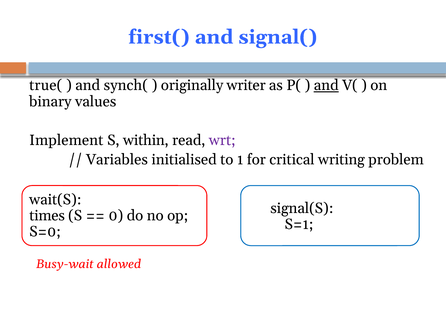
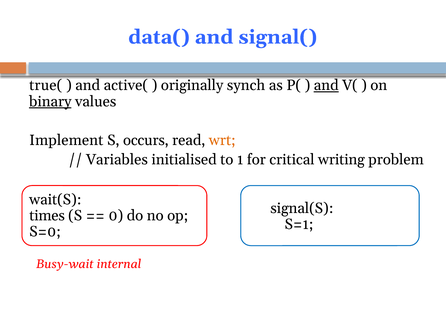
first(: first( -> data(
synch(: synch( -> active(
writer: writer -> synch
binary underline: none -> present
within: within -> occurs
wrt colour: purple -> orange
allowed: allowed -> internal
